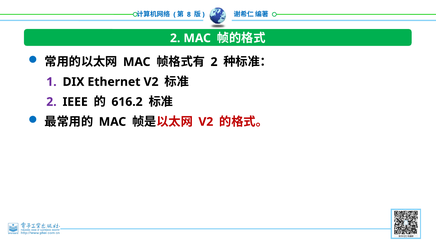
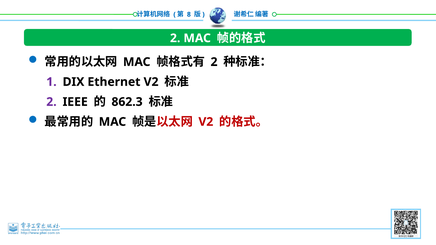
616.2: 616.2 -> 862.3
